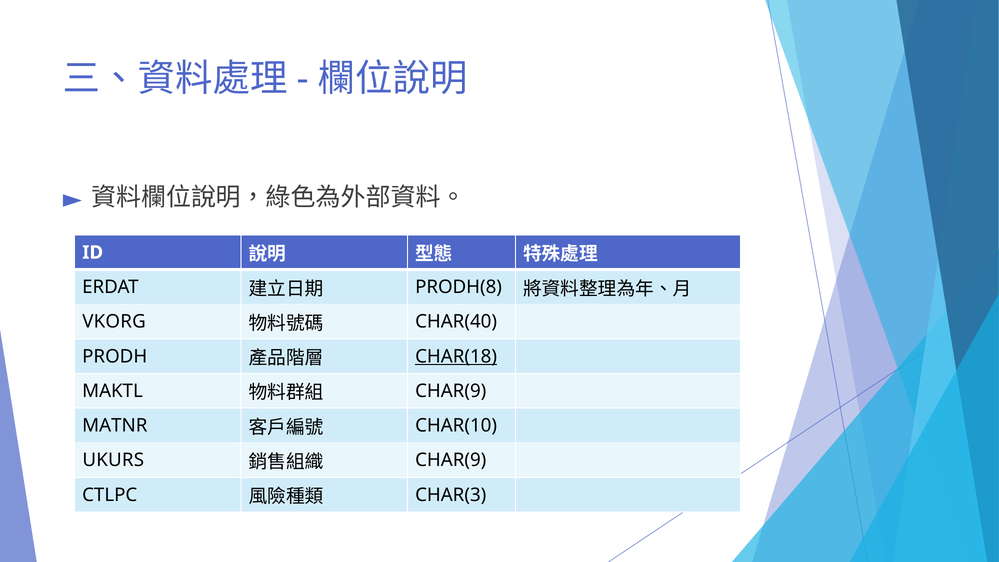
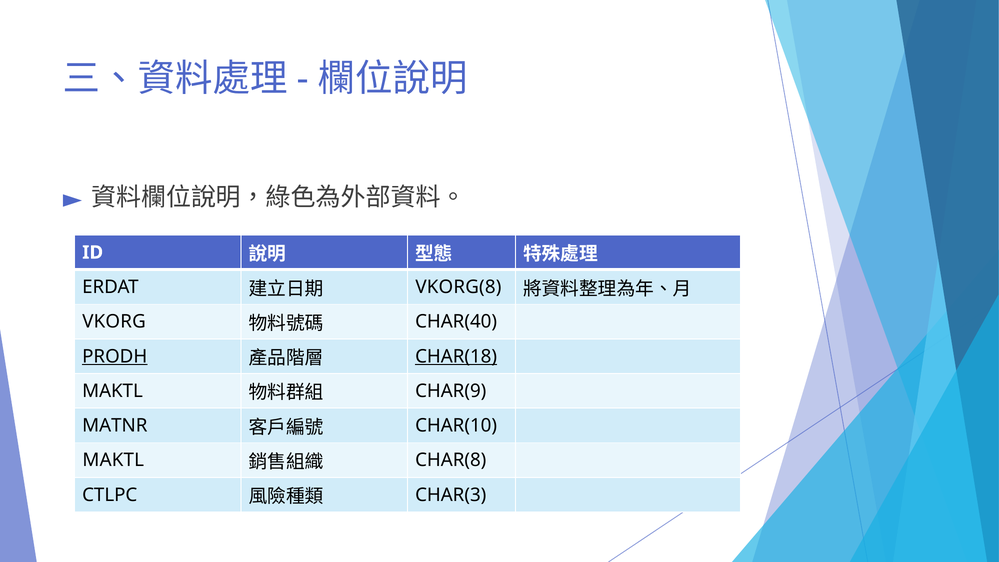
PRODH(8: PRODH(8 -> VKORG(8
PRODH underline: none -> present
UKURS at (113, 460): UKURS -> MAKTL
CHAR(9 at (451, 460): CHAR(9 -> CHAR(8
